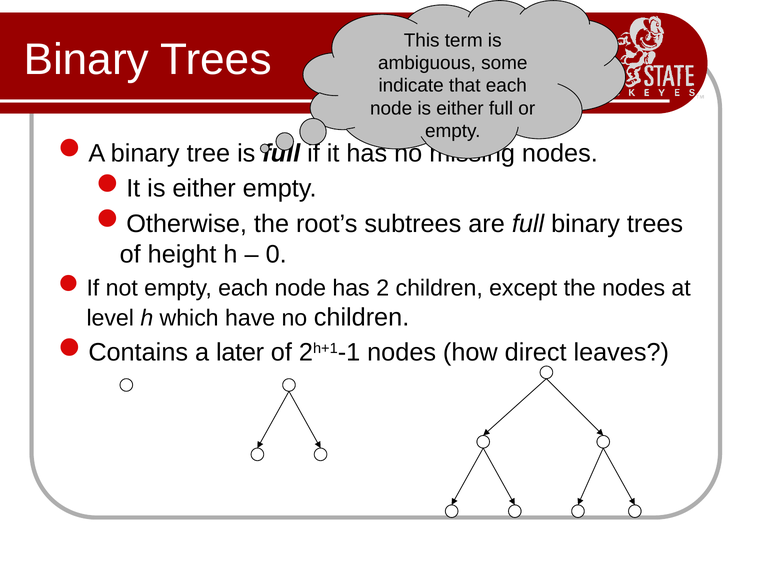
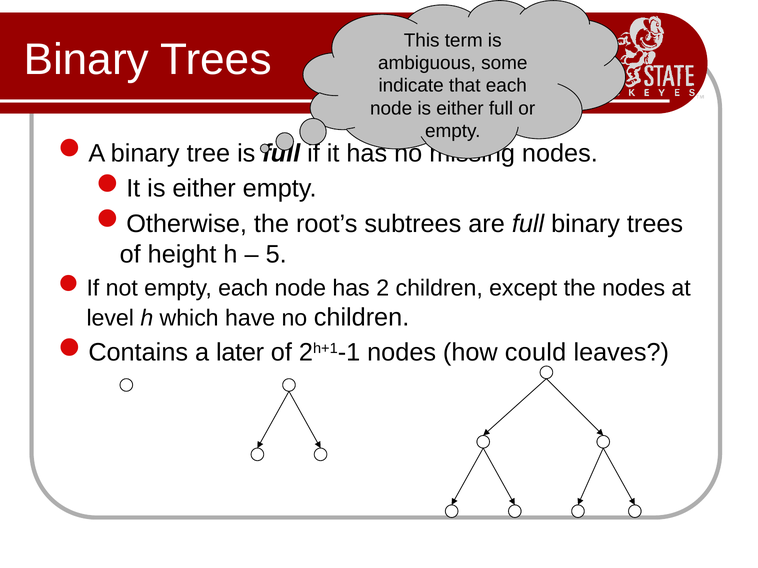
0: 0 -> 5
direct: direct -> could
